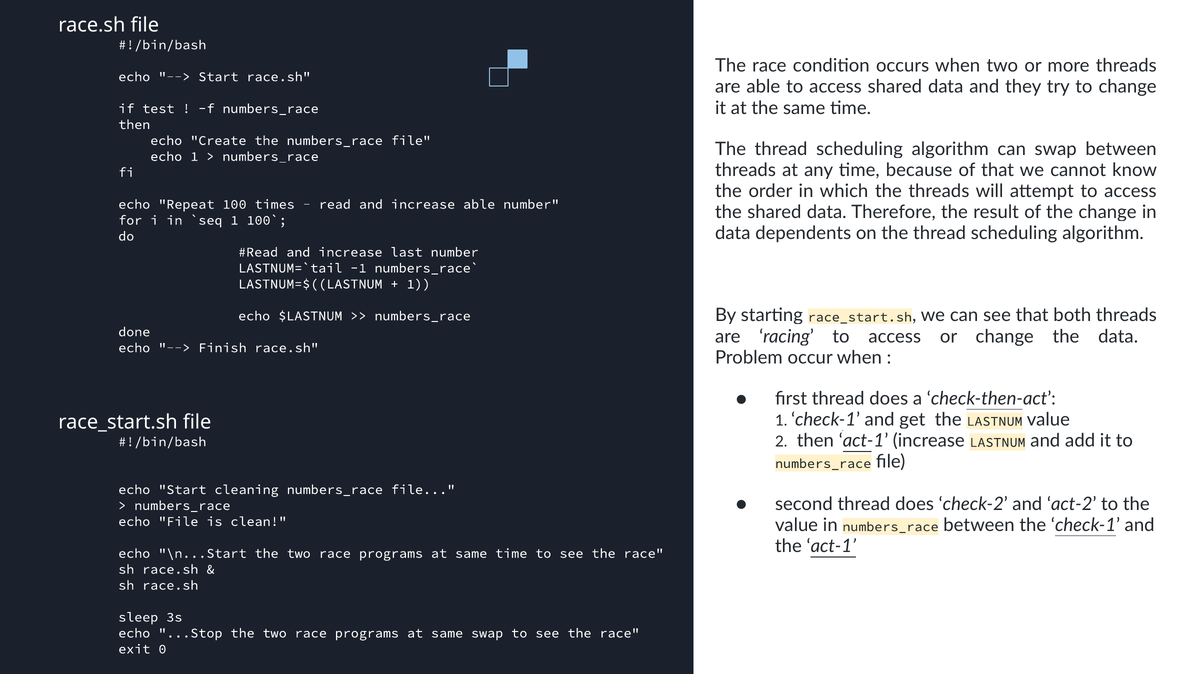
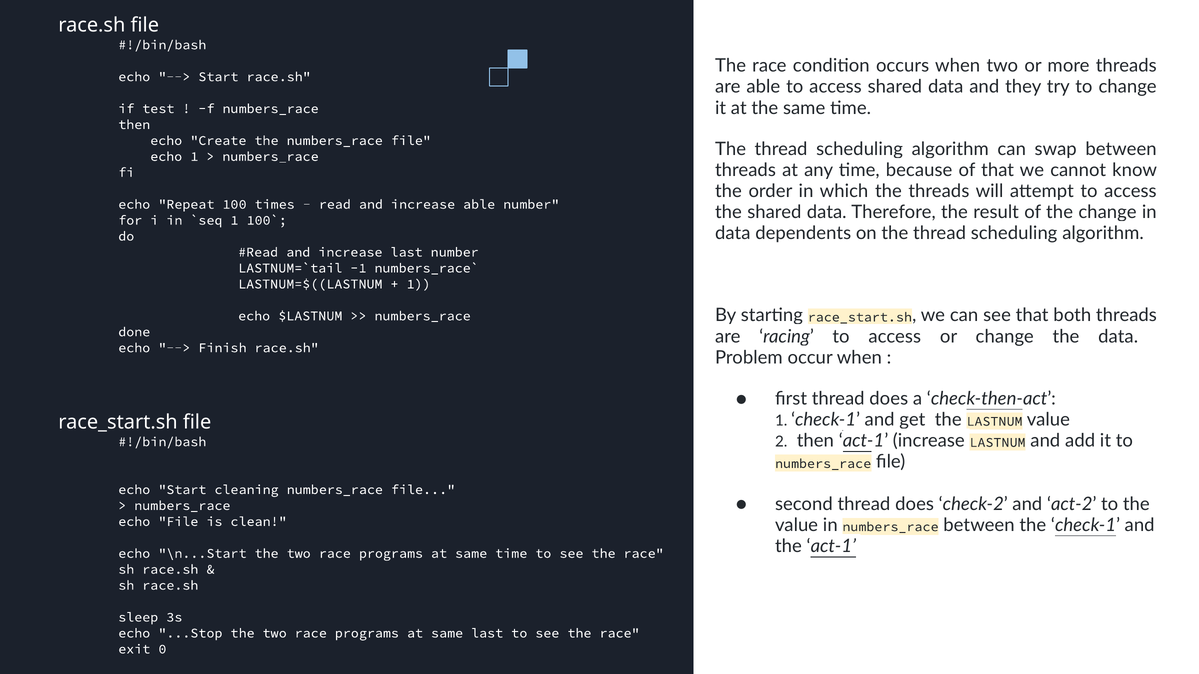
same swap: swap -> last
